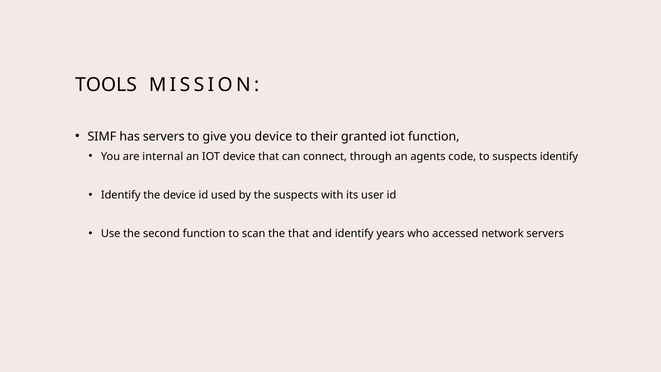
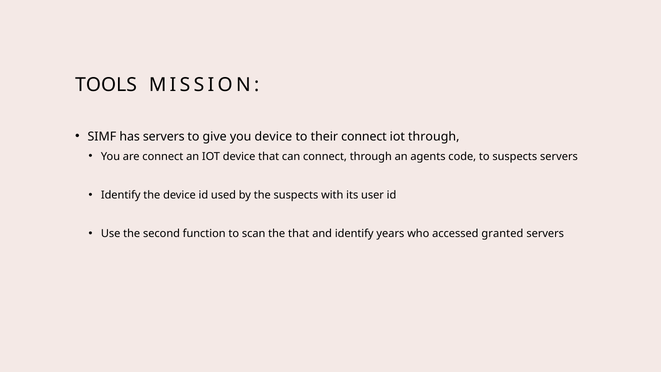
their granted: granted -> connect
iot function: function -> through
are internal: internal -> connect
suspects identify: identify -> servers
network: network -> granted
